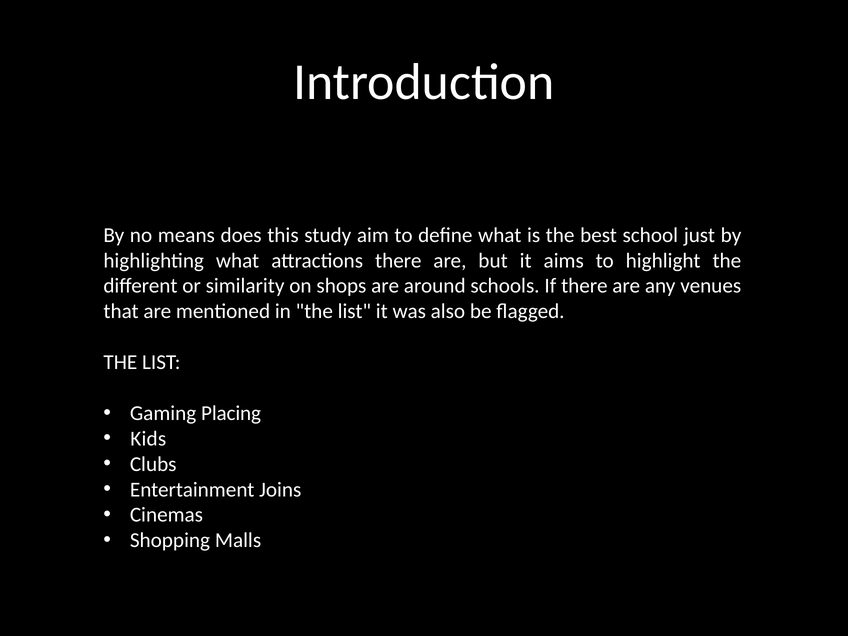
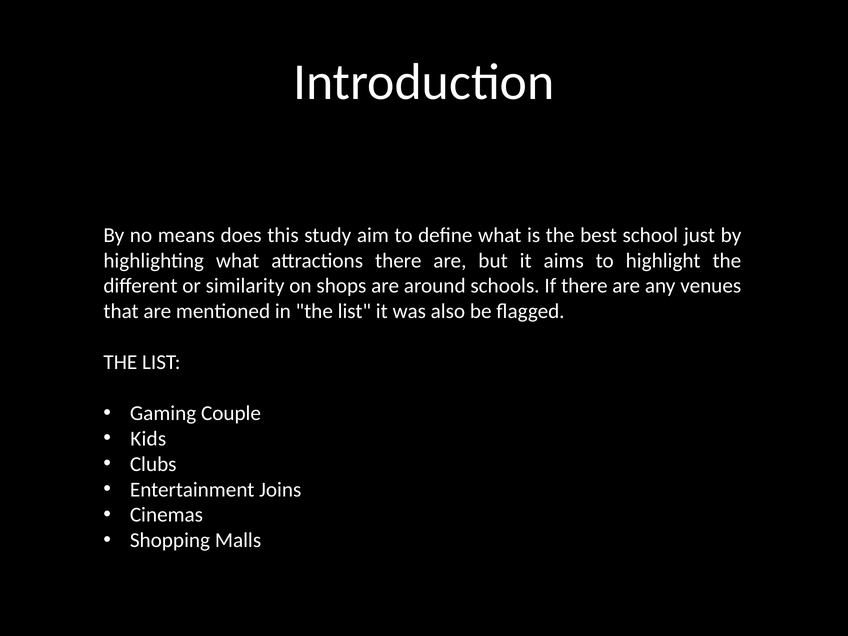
Placing: Placing -> Couple
